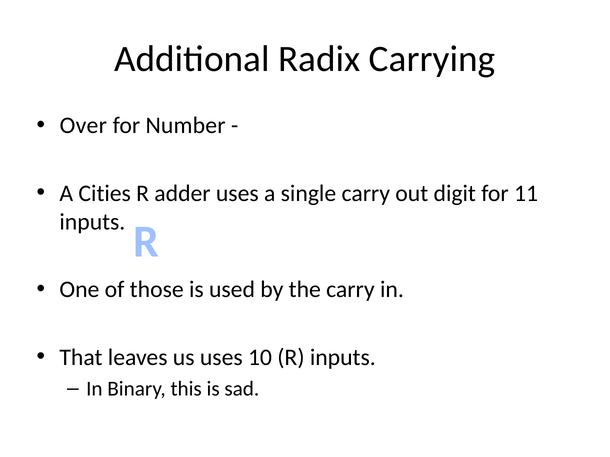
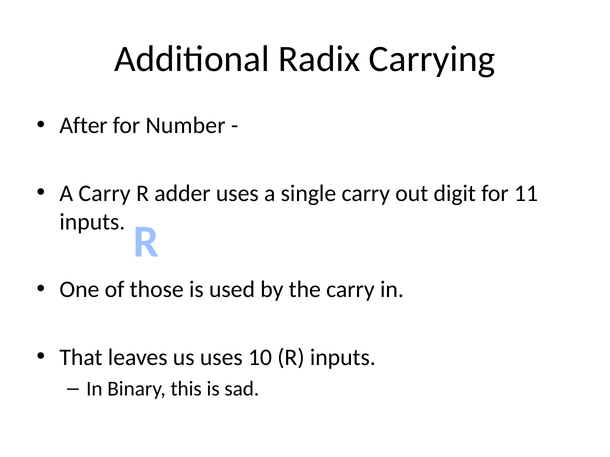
Over: Over -> After
A Cities: Cities -> Carry
